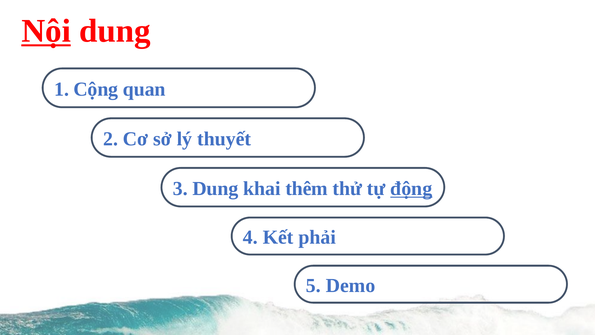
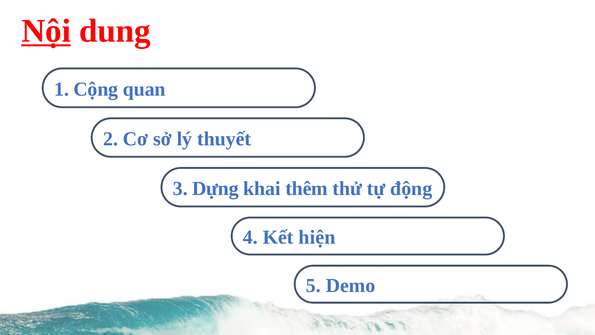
3 Dung: Dung -> Dựng
động underline: present -> none
phải: phải -> hiện
